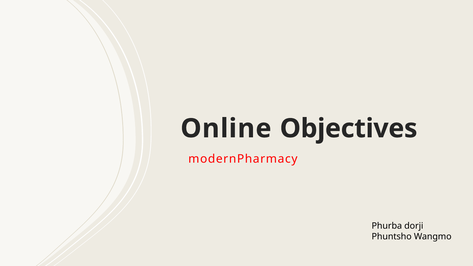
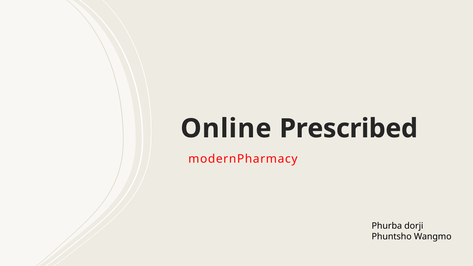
Objectives: Objectives -> Prescribed
